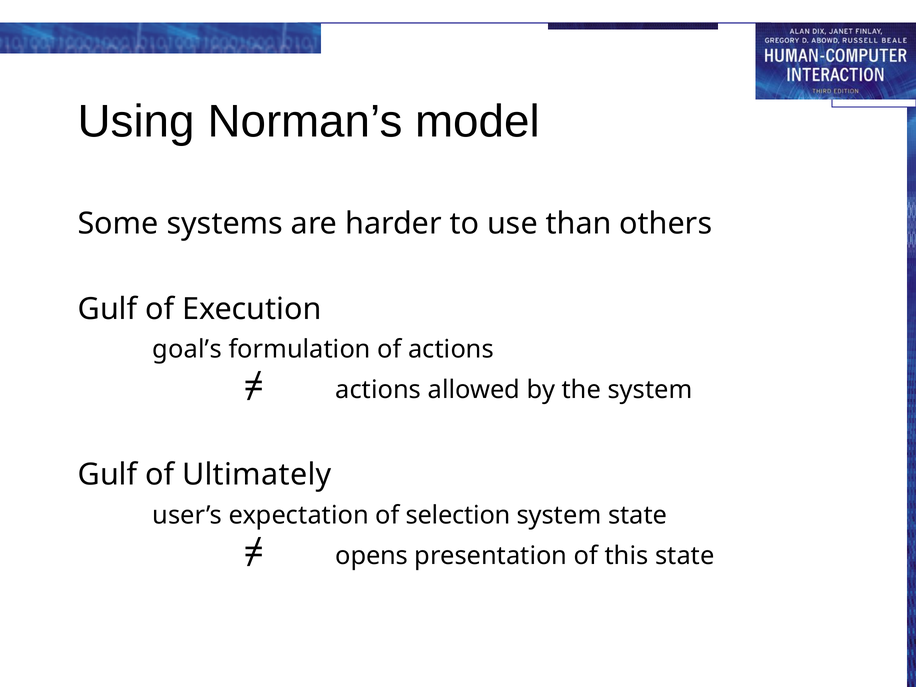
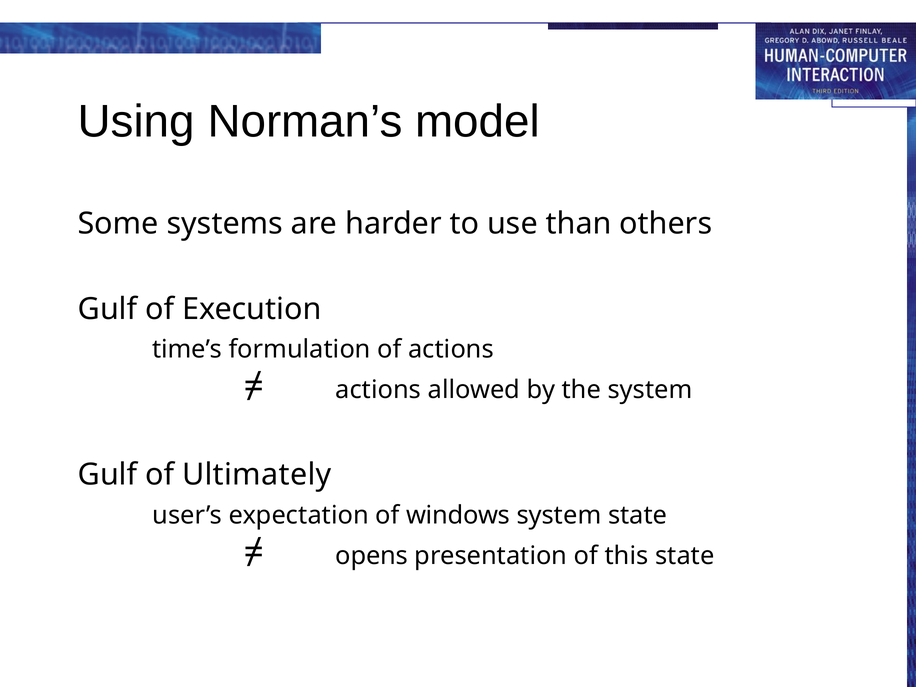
goal’s: goal’s -> time’s
selection: selection -> windows
